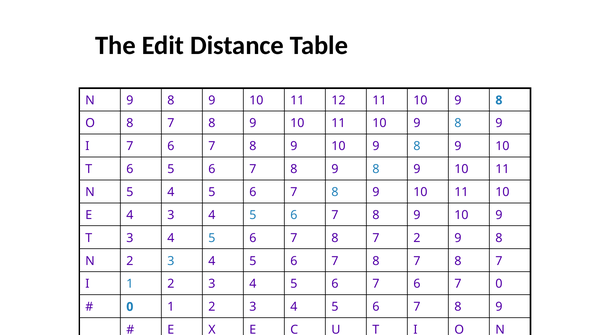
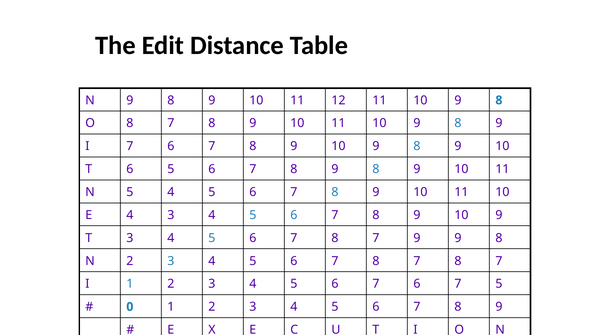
7 2: 2 -> 9
7 0: 0 -> 5
